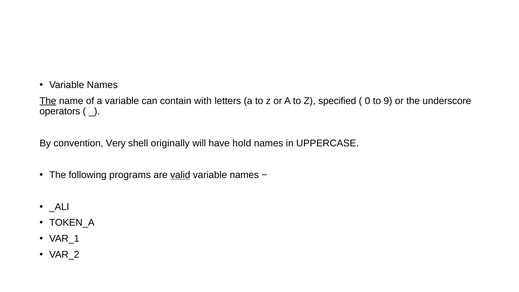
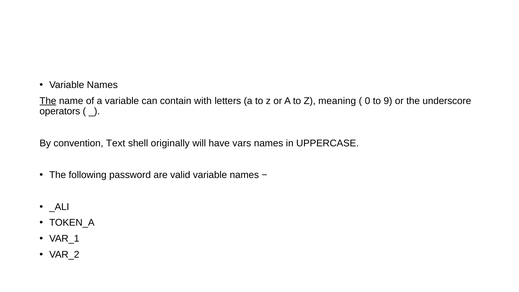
specified: specified -> meaning
Very: Very -> Text
hold: hold -> vars
programs: programs -> password
valid underline: present -> none
